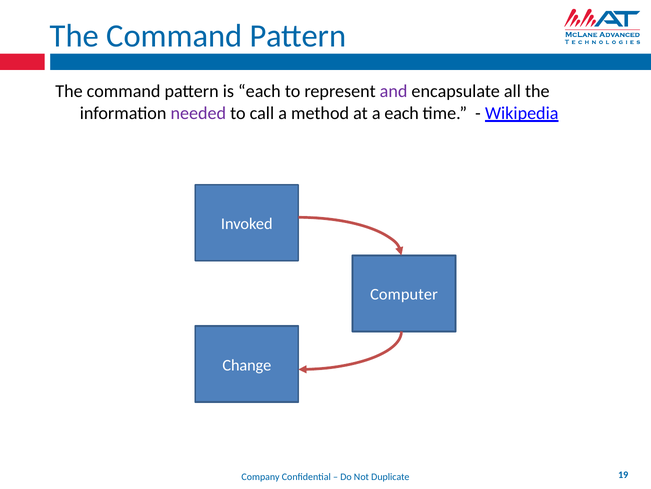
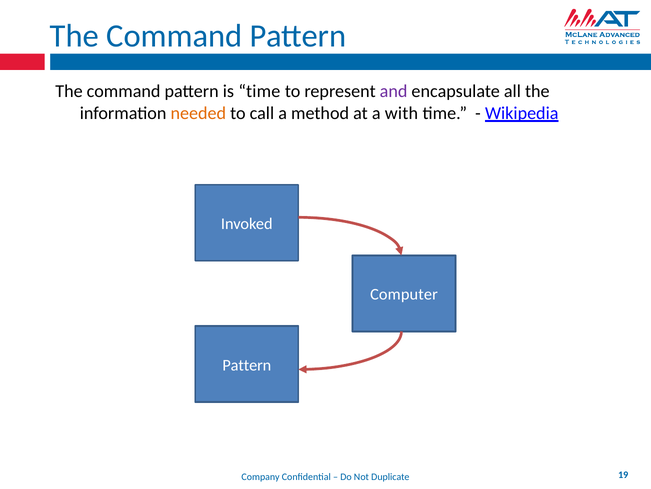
is each: each -> time
needed colour: purple -> orange
a each: each -> with
Change at (247, 365): Change -> Pattern
